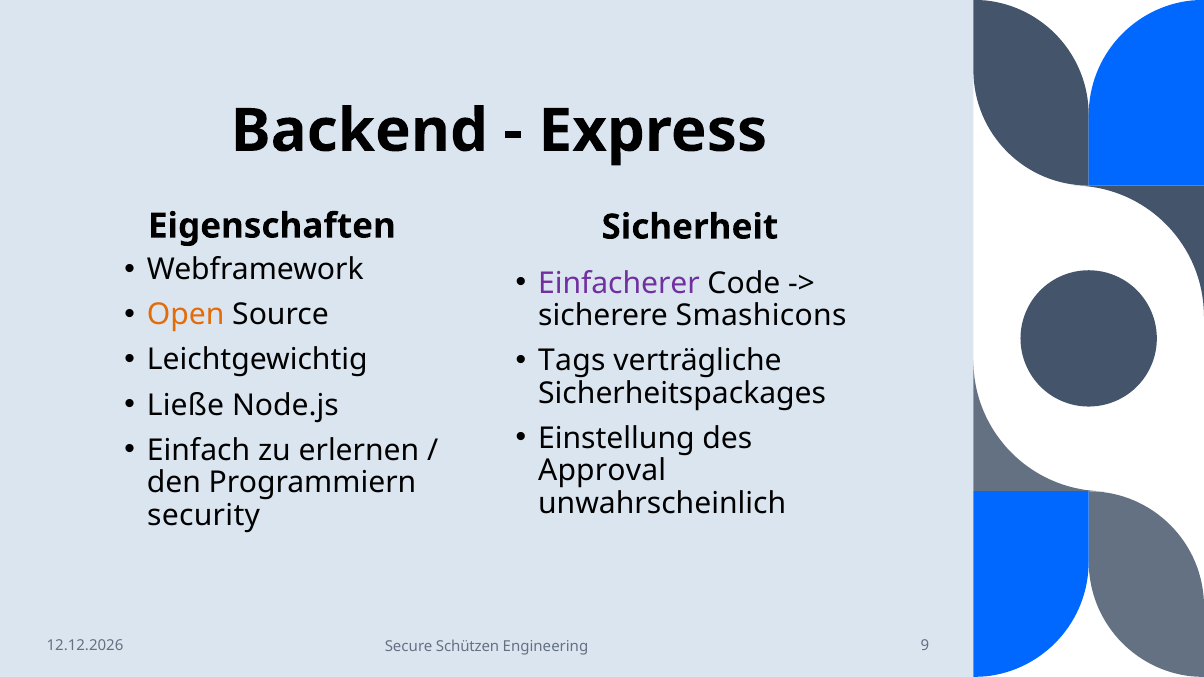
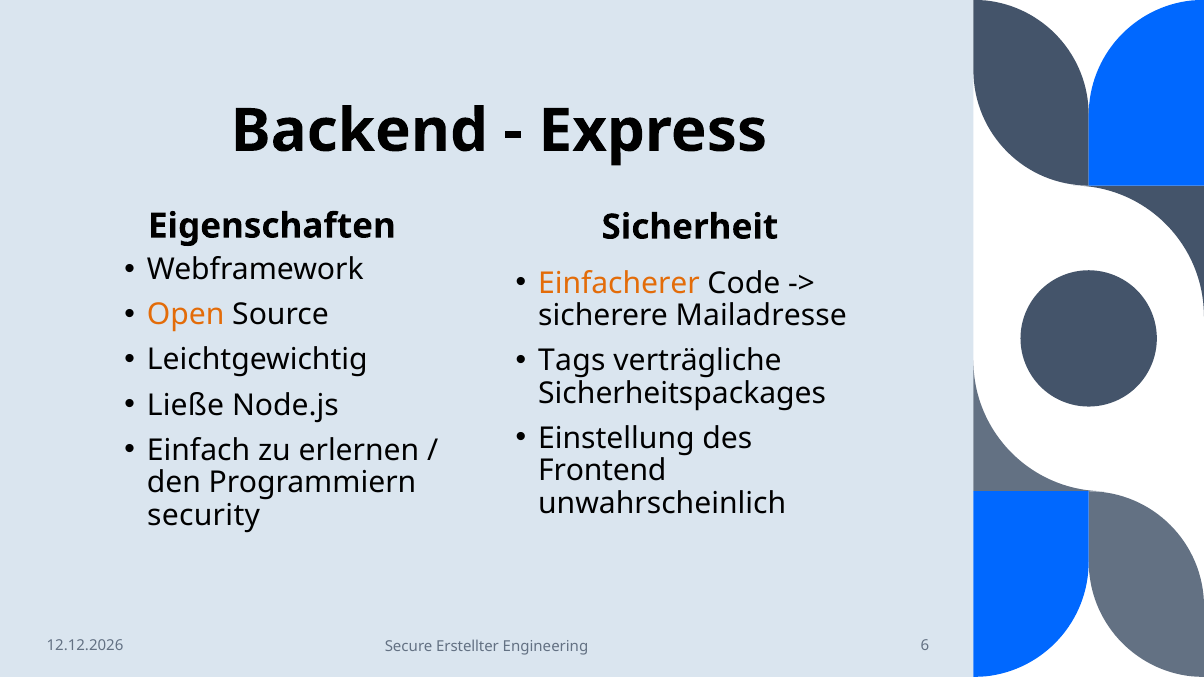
Einfacherer colour: purple -> orange
Smashicons: Smashicons -> Mailadresse
Approval: Approval -> Frontend
Schützen: Schützen -> Erstellter
9: 9 -> 6
